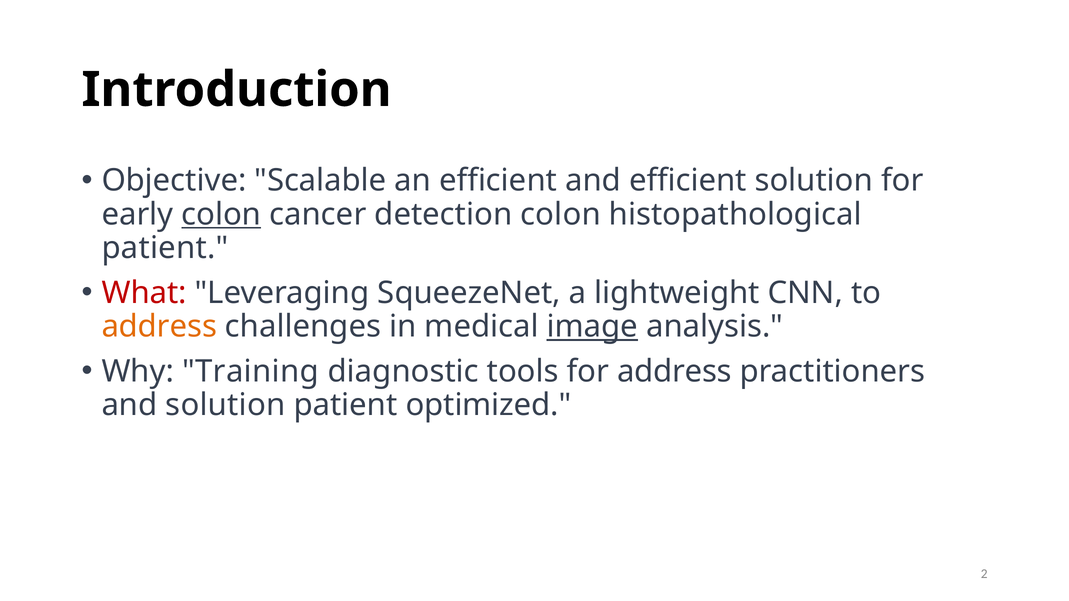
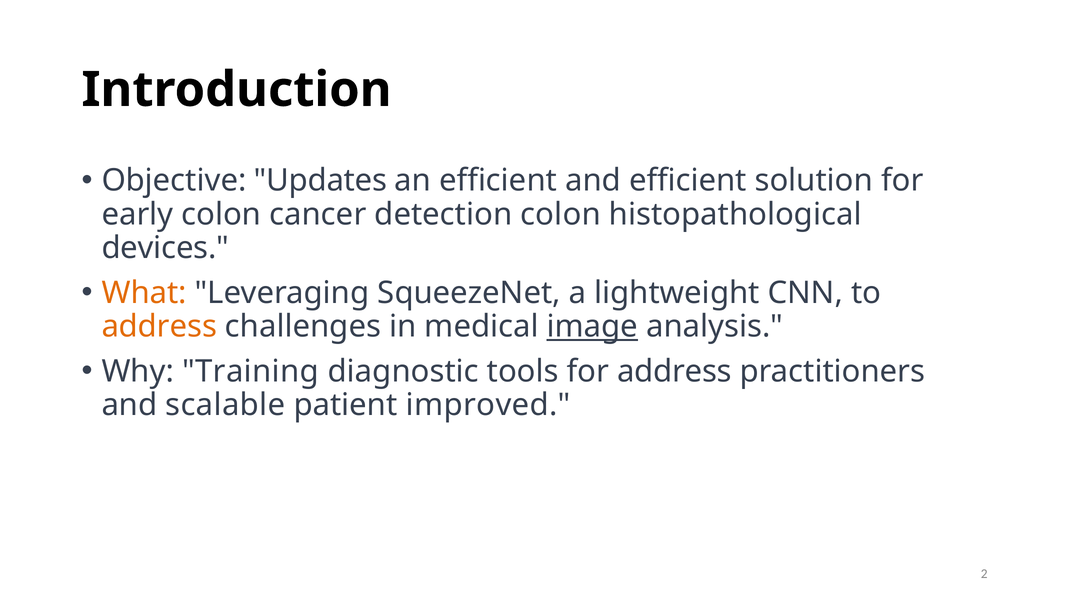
Scalable: Scalable -> Updates
colon at (221, 214) underline: present -> none
patient at (165, 248): patient -> devices
What colour: red -> orange
and solution: solution -> scalable
optimized: optimized -> improved
